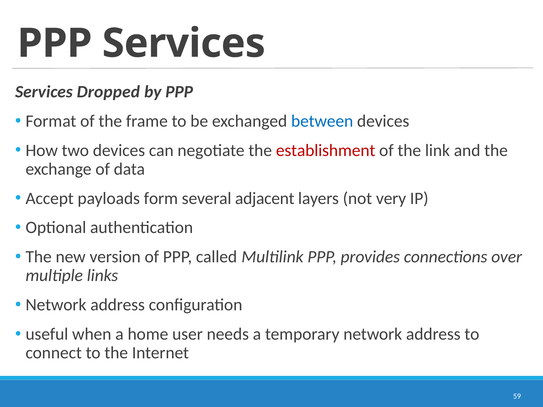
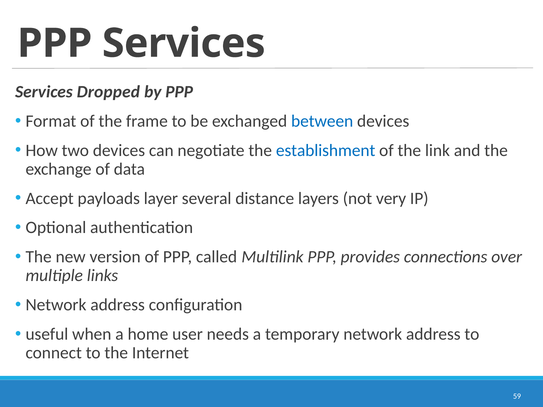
establishment colour: red -> blue
form: form -> layer
adjacent: adjacent -> distance
